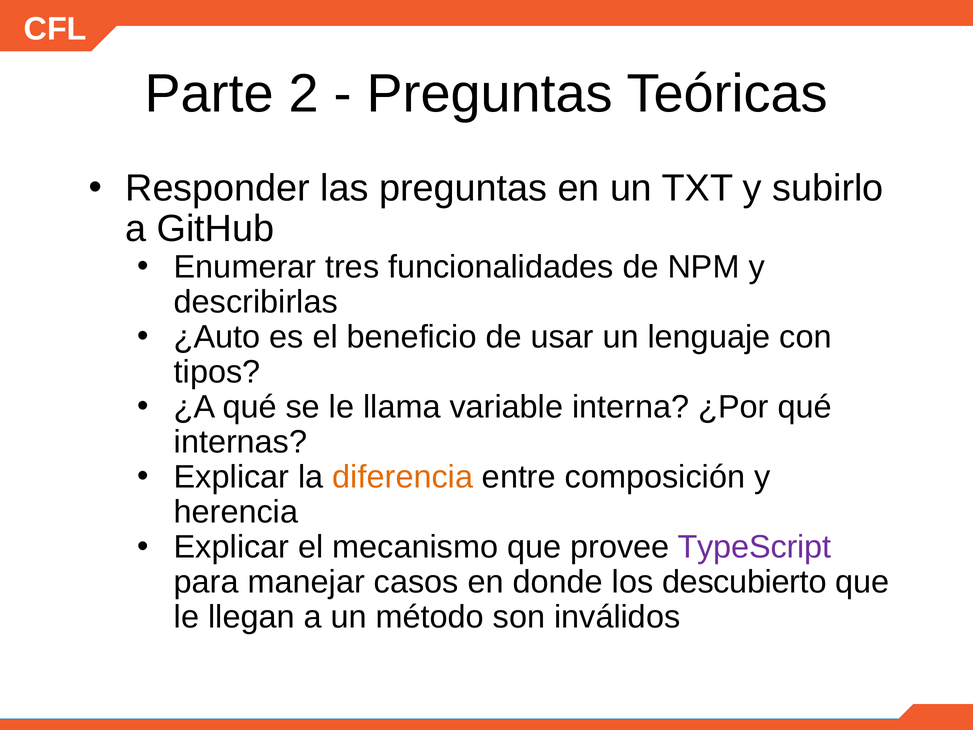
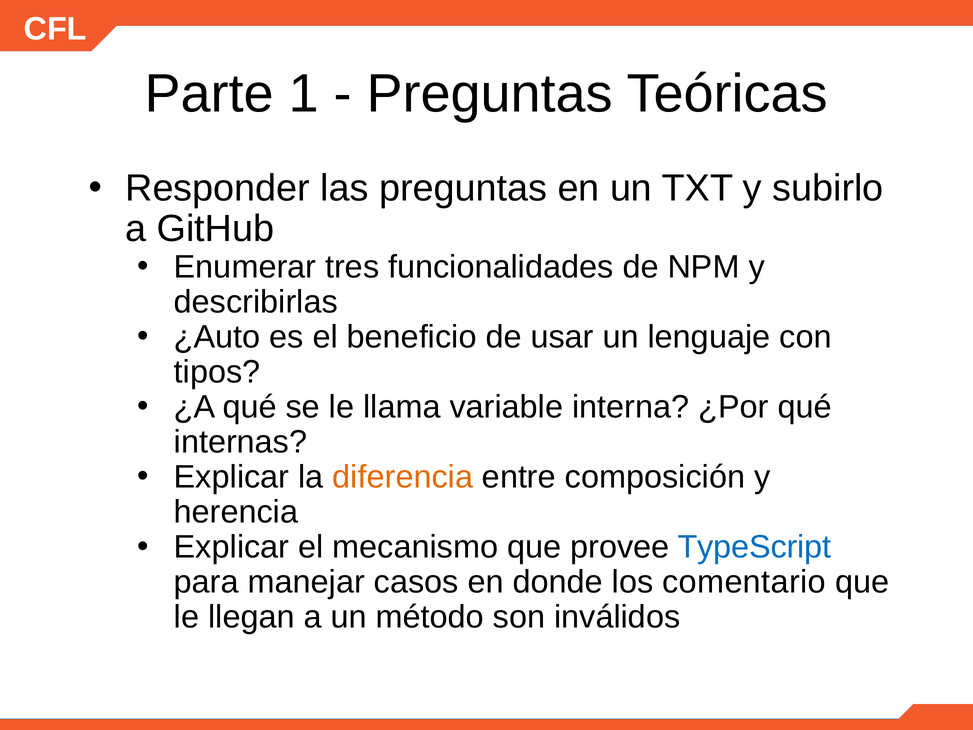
2: 2 -> 1
TypeScript colour: purple -> blue
descubierto: descubierto -> comentario
